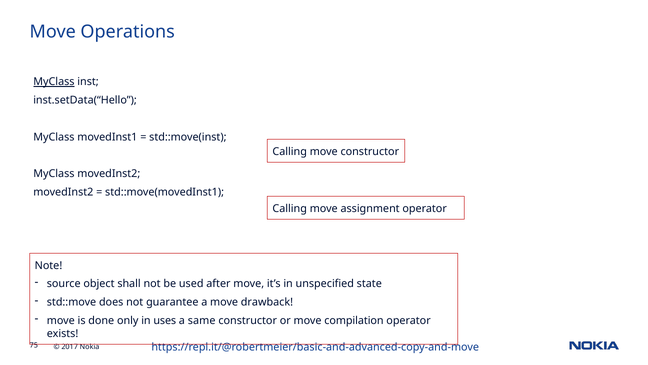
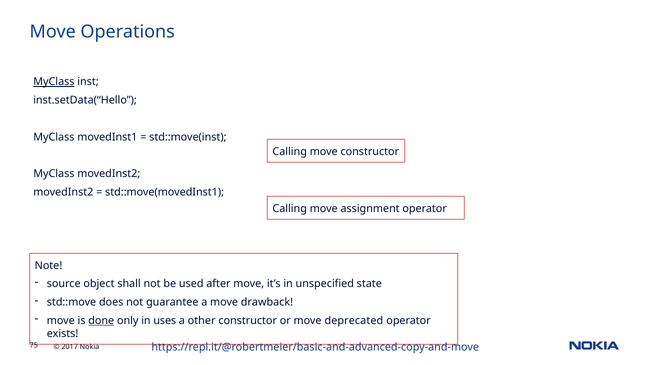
done underline: none -> present
same: same -> other
compilation: compilation -> deprecated
